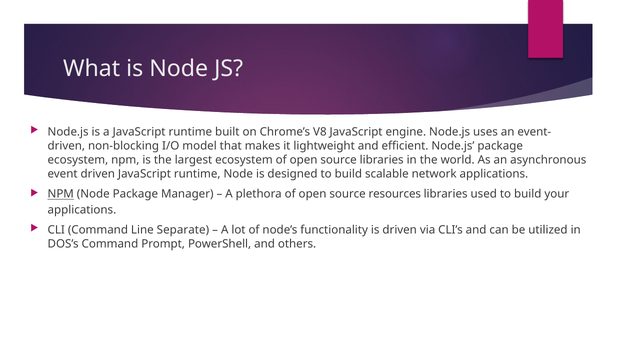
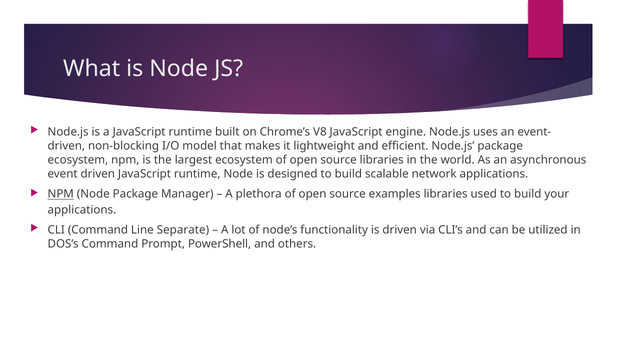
resources: resources -> examples
